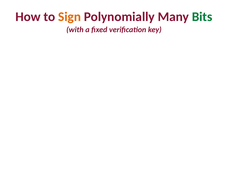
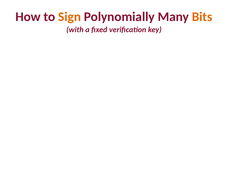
Bits colour: green -> orange
